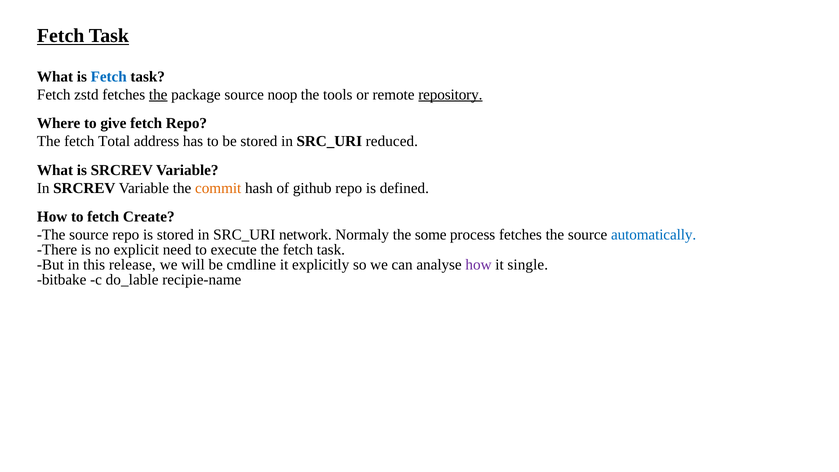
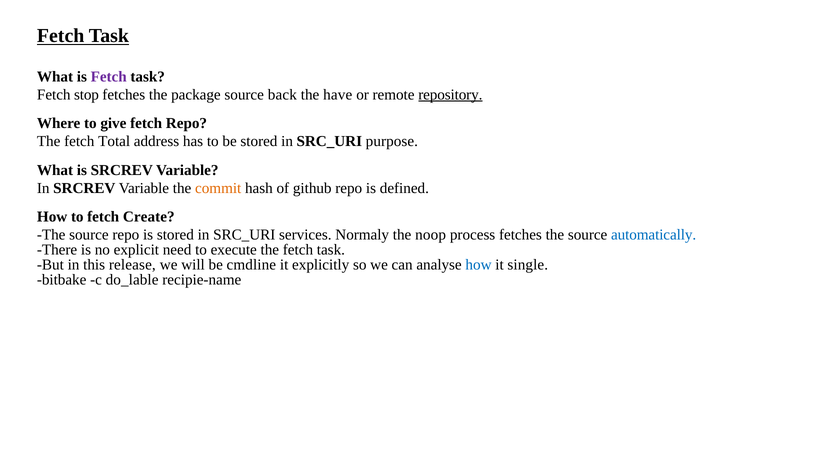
Fetch at (109, 77) colour: blue -> purple
zstd: zstd -> stop
the at (158, 95) underline: present -> none
noop: noop -> back
tools: tools -> have
reduced: reduced -> purpose
network: network -> services
some: some -> noop
how at (479, 265) colour: purple -> blue
